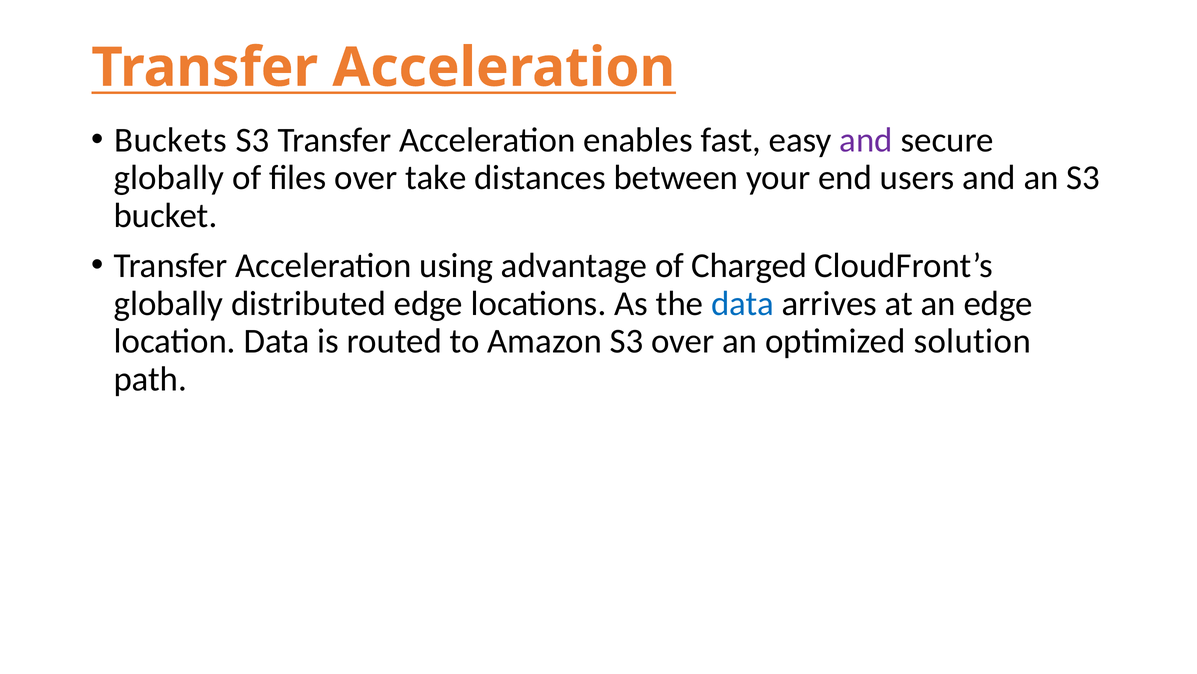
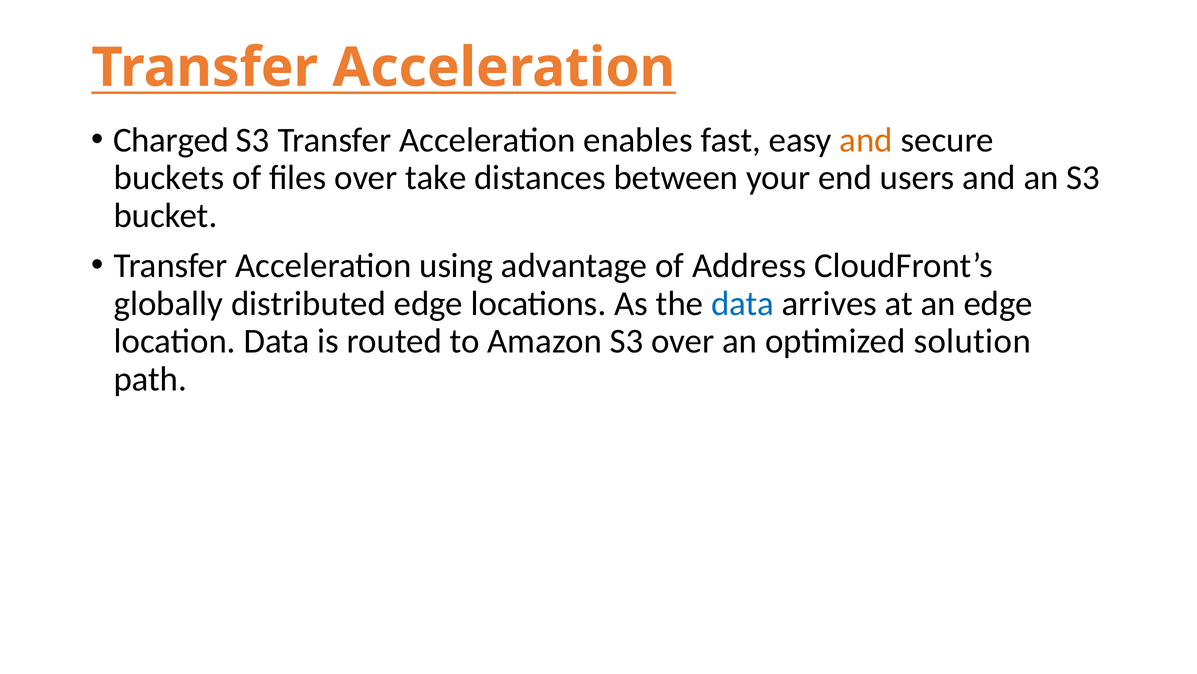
Buckets: Buckets -> Charged
and at (866, 140) colour: purple -> orange
globally at (169, 178): globally -> buckets
Charged: Charged -> Address
